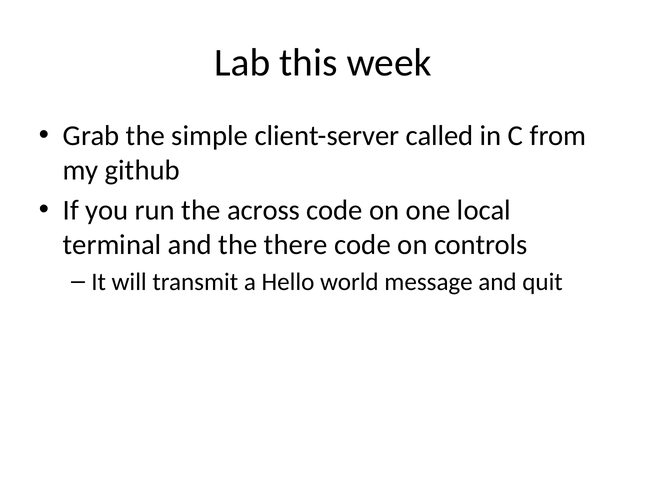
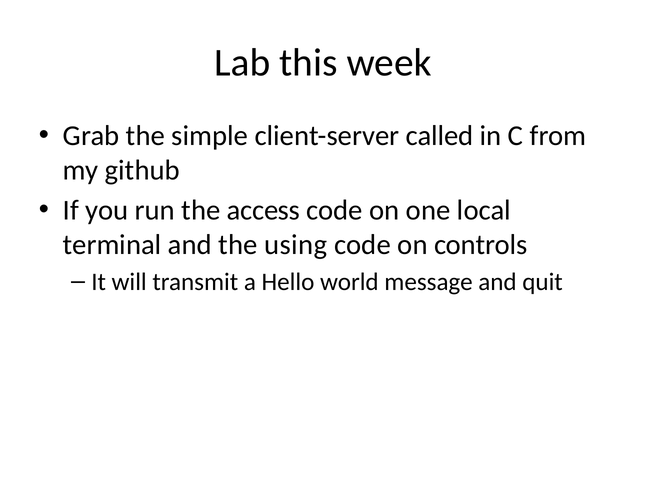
across: across -> access
there: there -> using
